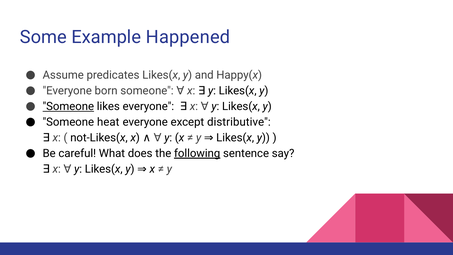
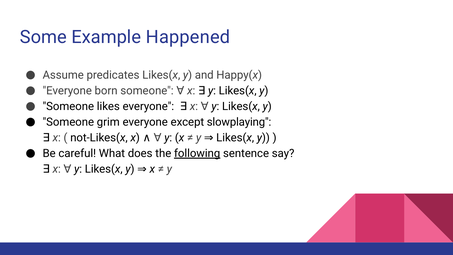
Someone at (68, 106) underline: present -> none
heat: heat -> grim
distributive: distributive -> slowplaying
